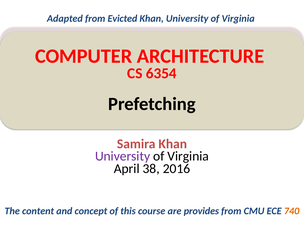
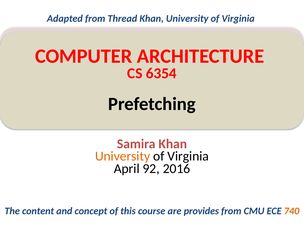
Evicted: Evicted -> Thread
University at (123, 156) colour: purple -> orange
38: 38 -> 92
